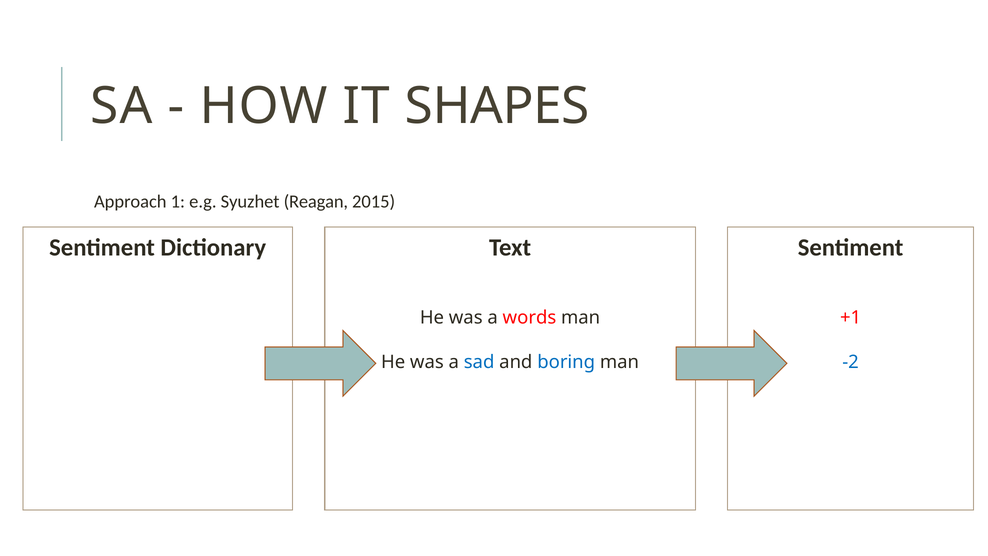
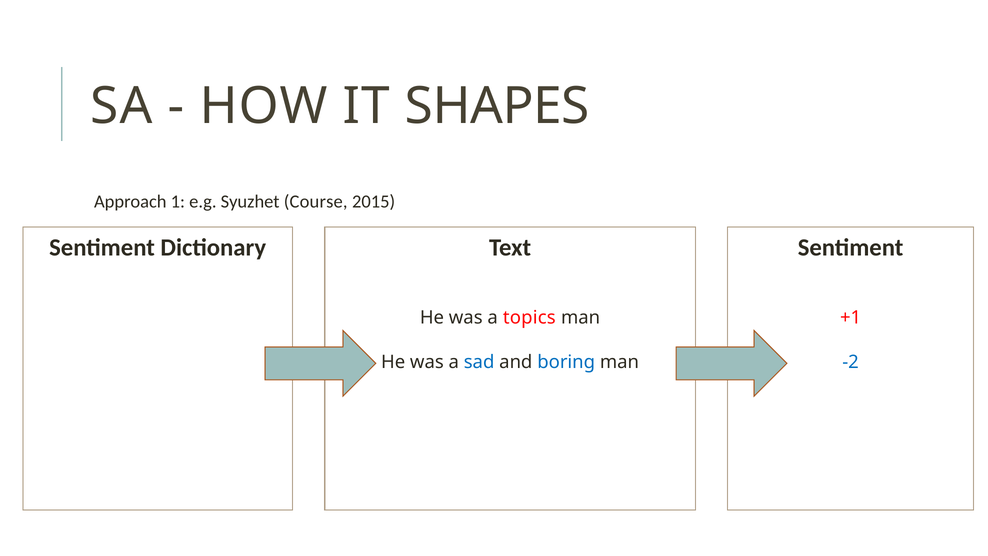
Reagan: Reagan -> Course
words: words -> topics
